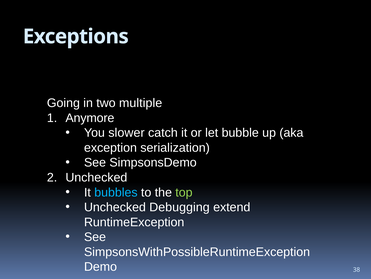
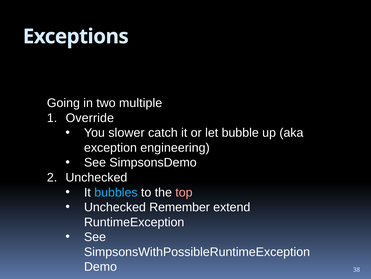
Anymore: Anymore -> Override
serialization: serialization -> engineering
top colour: light green -> pink
Debugging: Debugging -> Remember
